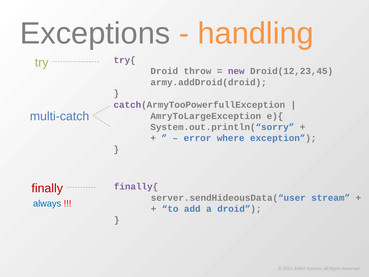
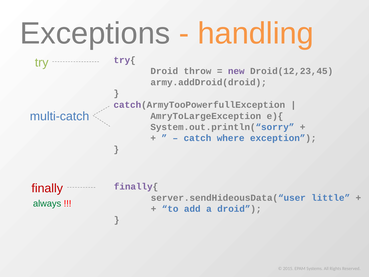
error: error -> catch
stream: stream -> little
always colour: blue -> green
